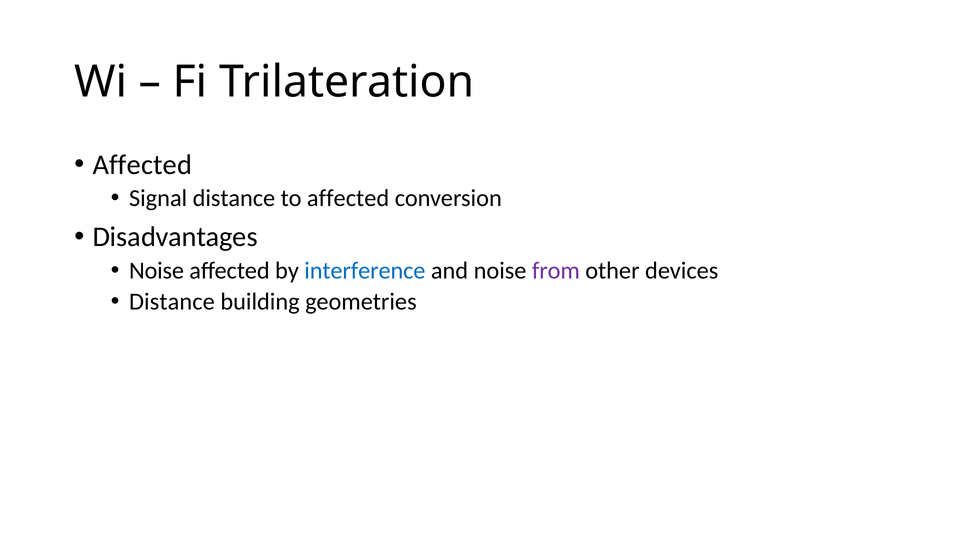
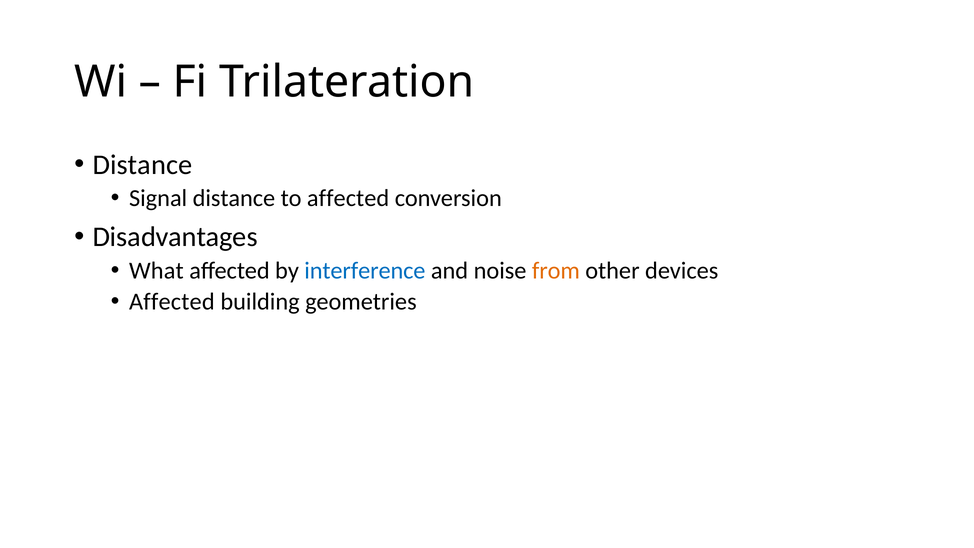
Affected at (142, 165): Affected -> Distance
Noise at (157, 270): Noise -> What
from colour: purple -> orange
Distance at (172, 302): Distance -> Affected
